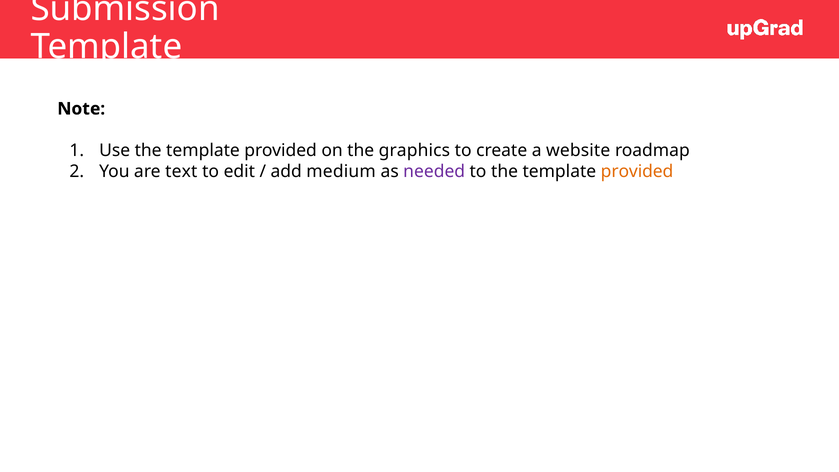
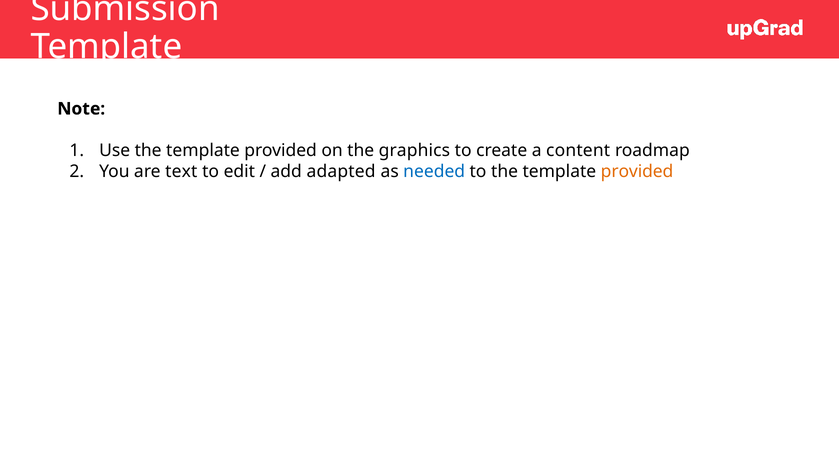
website: website -> content
medium: medium -> adapted
needed colour: purple -> blue
